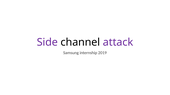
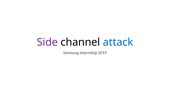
attack colour: purple -> blue
